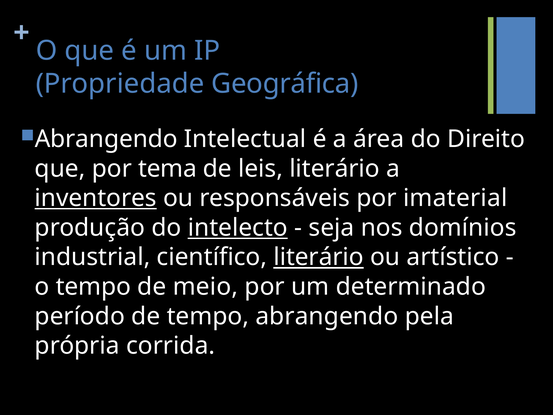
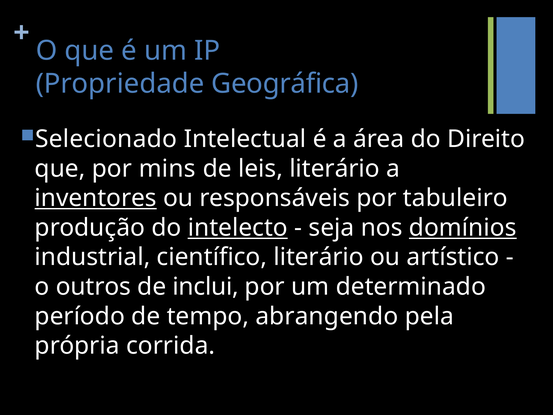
Abrangendo at (106, 139): Abrangendo -> Selecionado
tema: tema -> mins
imaterial: imaterial -> tabuleiro
domínios underline: none -> present
literário at (319, 257) underline: present -> none
o tempo: tempo -> outros
meio: meio -> inclui
